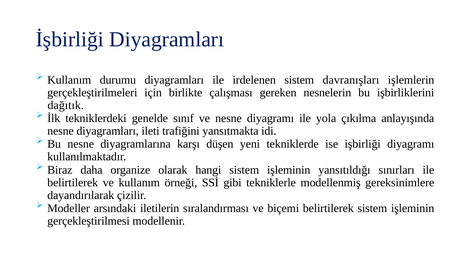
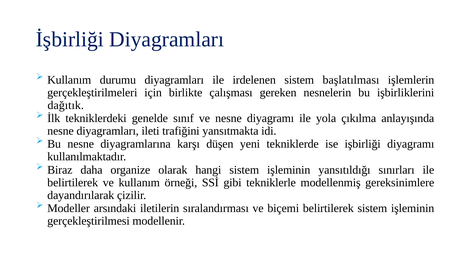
davranışları: davranışları -> başlatılması
